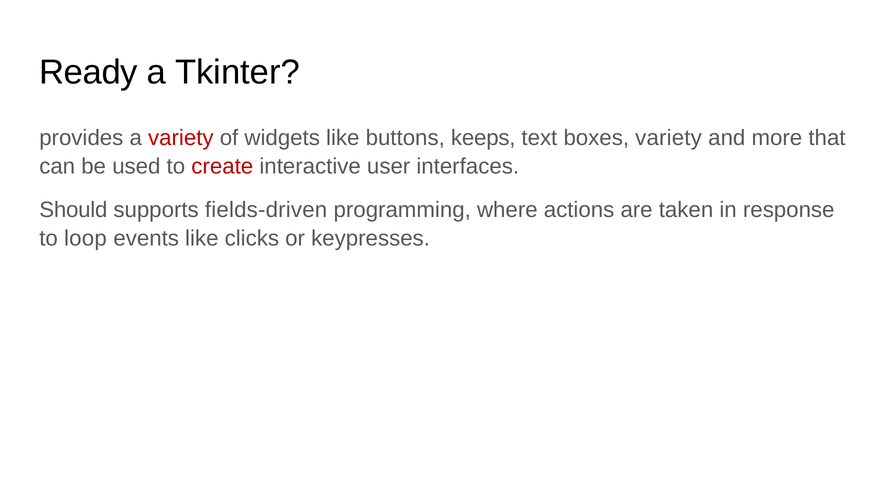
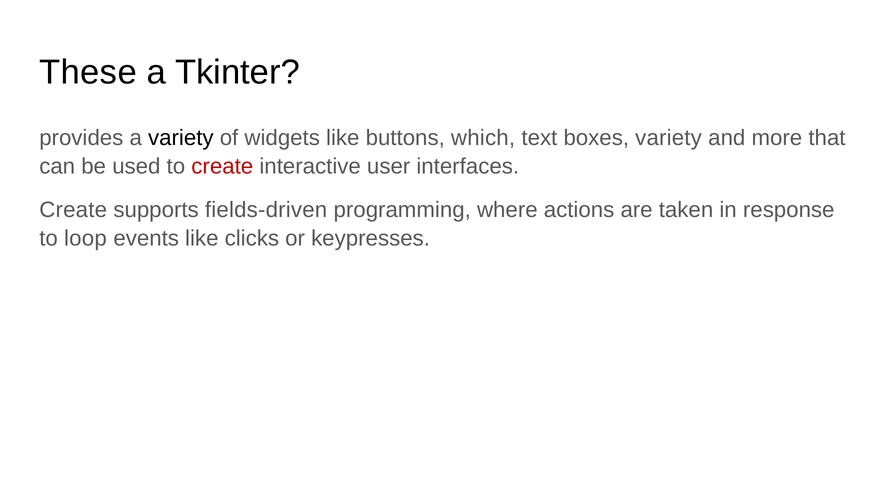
Ready: Ready -> These
variety at (181, 138) colour: red -> black
keeps: keeps -> which
Should at (73, 210): Should -> Create
